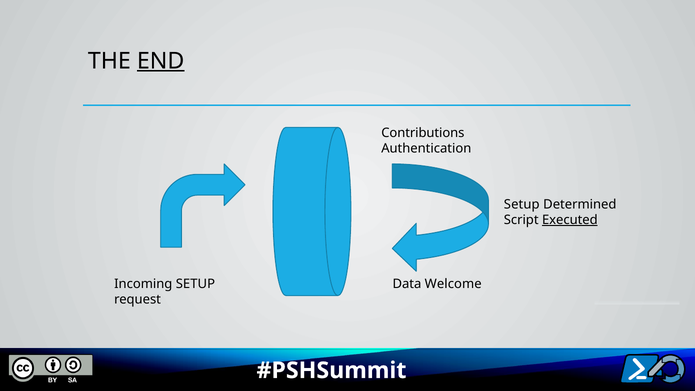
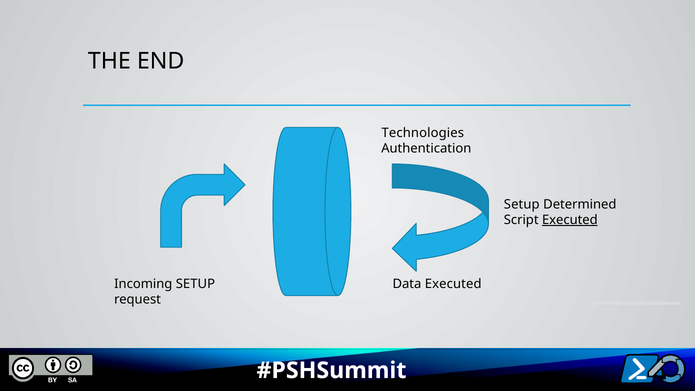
END underline: present -> none
Contributions: Contributions -> Technologies
Data Welcome: Welcome -> Executed
